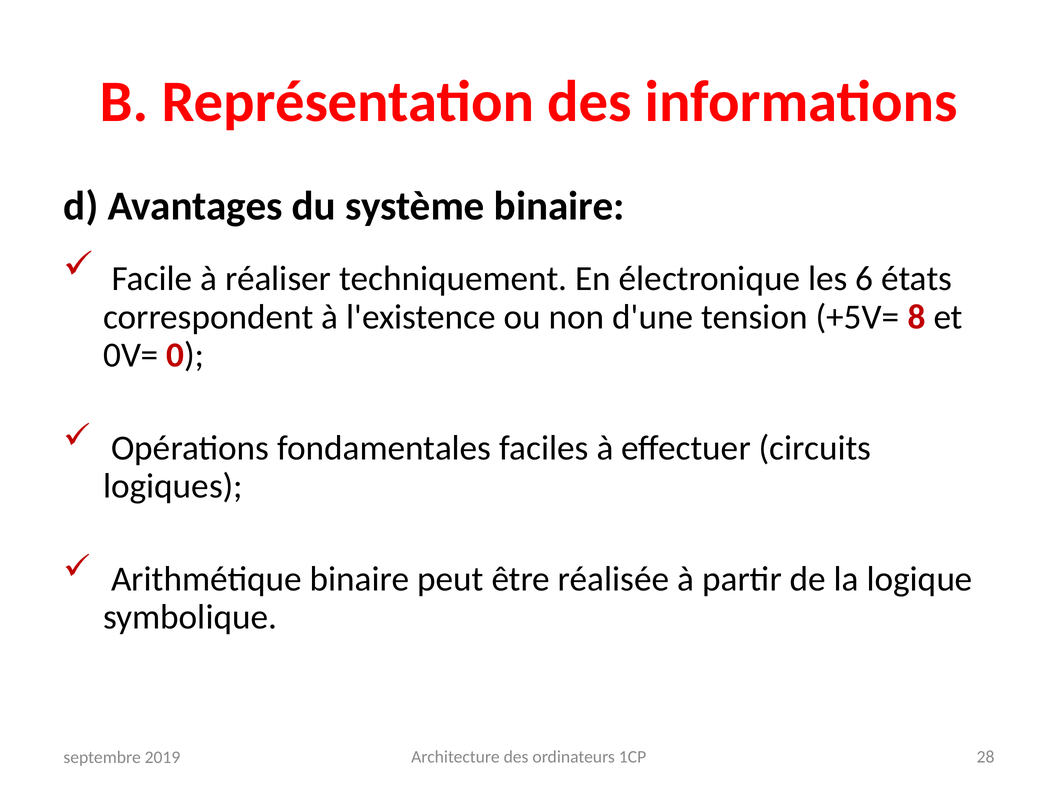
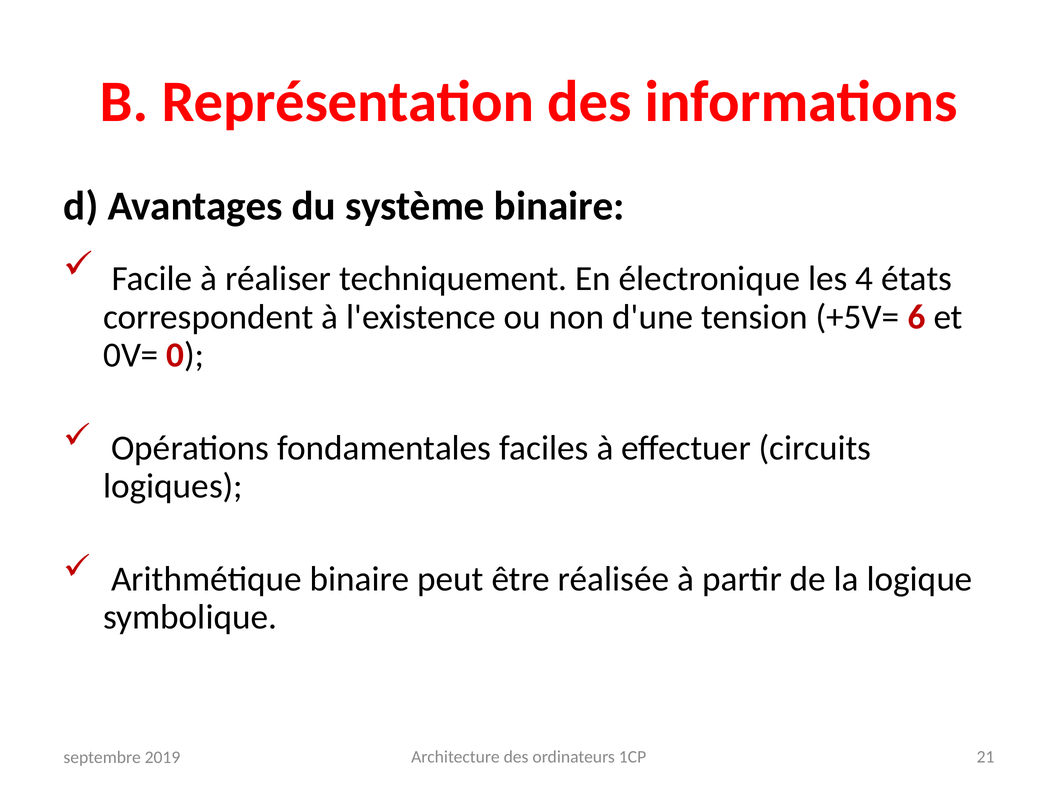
6: 6 -> 4
8: 8 -> 6
28: 28 -> 21
